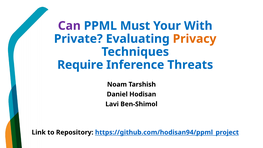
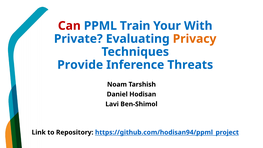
Can colour: purple -> red
Must: Must -> Train
Require: Require -> Provide
